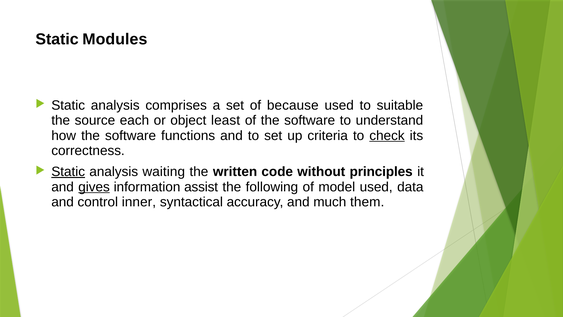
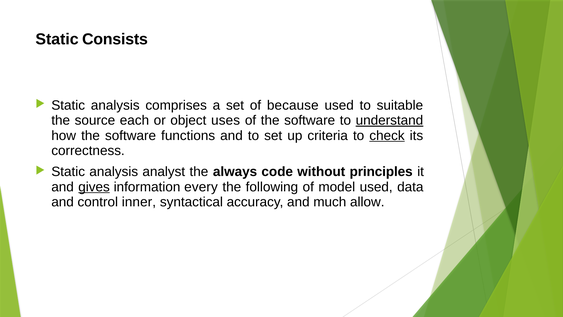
Modules: Modules -> Consists
least: least -> uses
understand underline: none -> present
Static at (68, 172) underline: present -> none
waiting: waiting -> analyst
written: written -> always
assist: assist -> every
them: them -> allow
